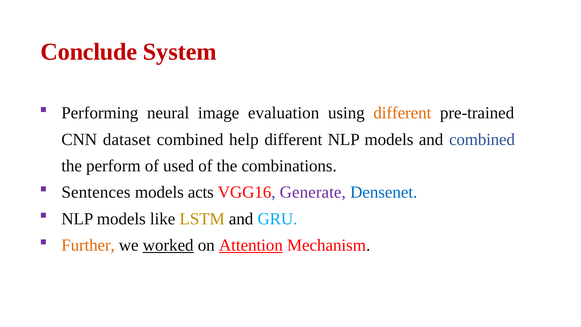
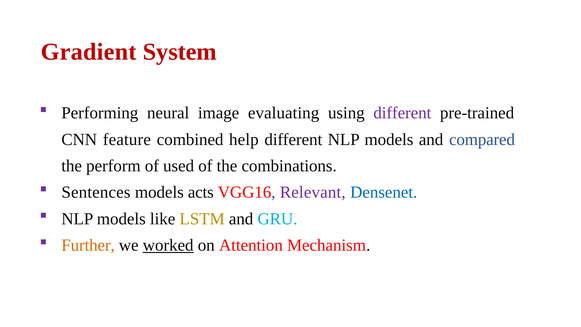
Conclude: Conclude -> Gradient
evaluation: evaluation -> evaluating
different at (402, 113) colour: orange -> purple
dataset: dataset -> feature
and combined: combined -> compared
Generate: Generate -> Relevant
Attention underline: present -> none
